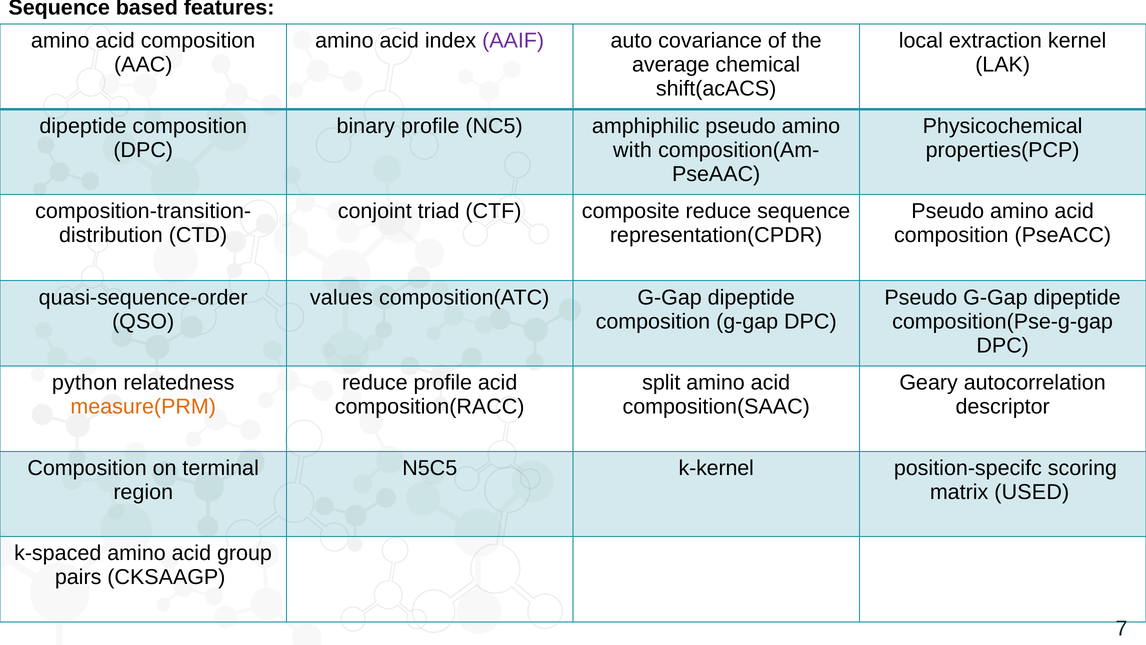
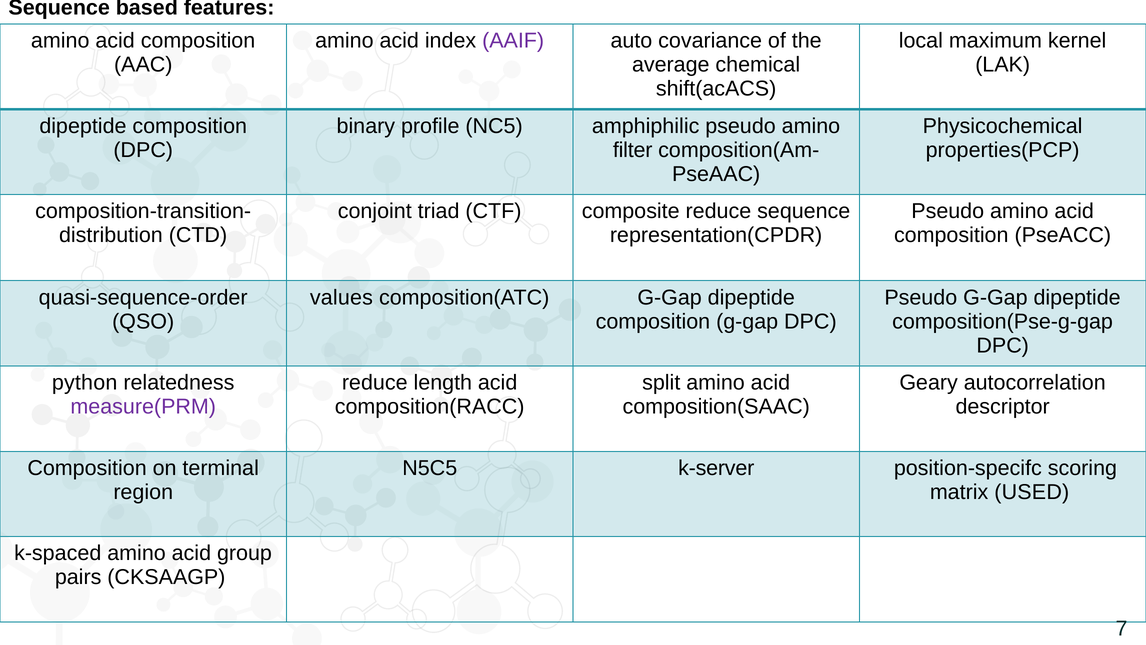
extraction: extraction -> maximum
with: with -> filter
reduce profile: profile -> length
measure(PRM colour: orange -> purple
k-kernel: k-kernel -> k-server
